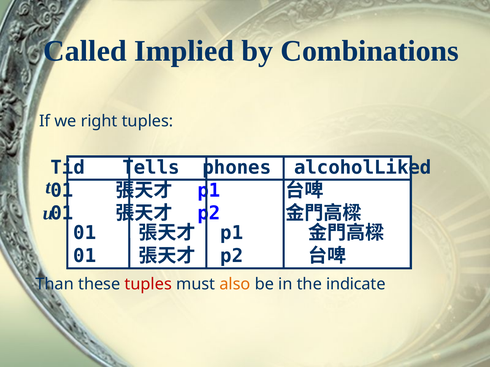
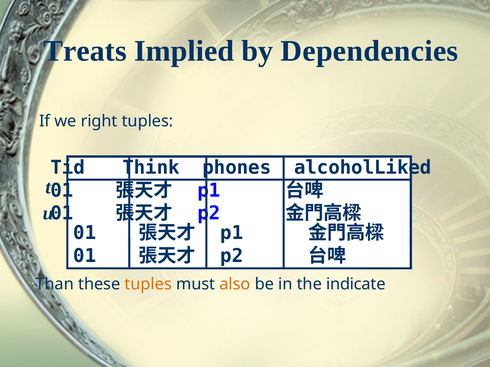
Called: Called -> Treats
Combinations: Combinations -> Dependencies
Tells: Tells -> Think
tuples at (148, 284) colour: red -> orange
